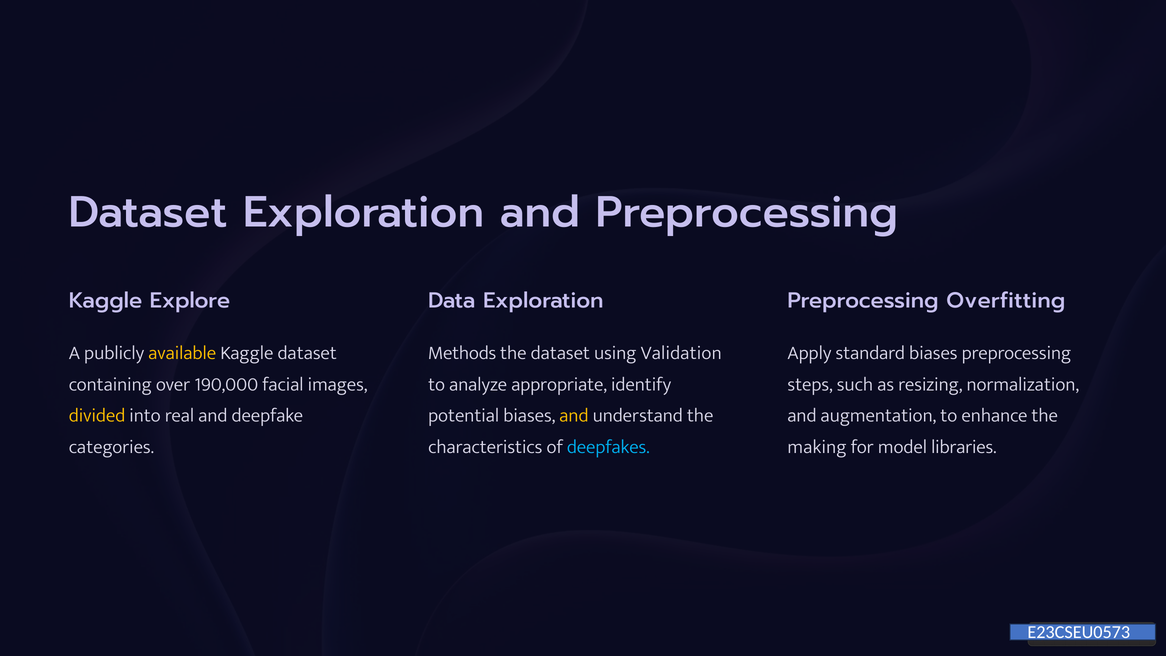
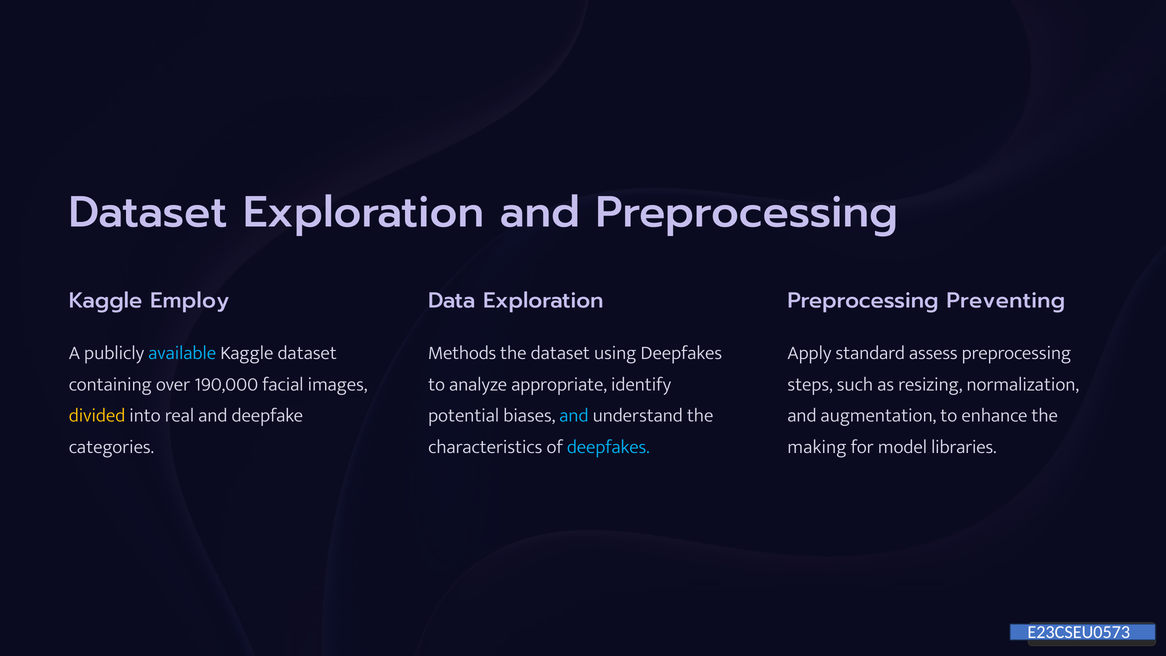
Explore: Explore -> Employ
Overfitting: Overfitting -> Preventing
available colour: yellow -> light blue
using Validation: Validation -> Deepfakes
standard biases: biases -> assess
and at (574, 415) colour: yellow -> light blue
